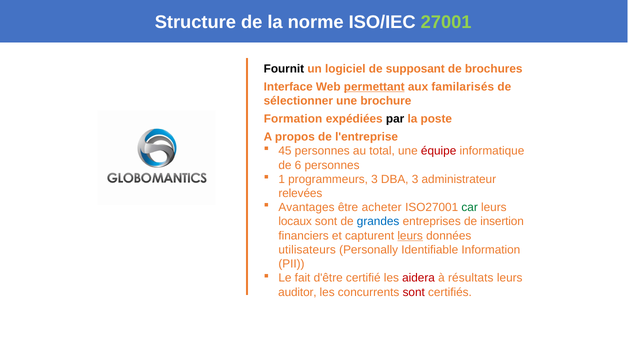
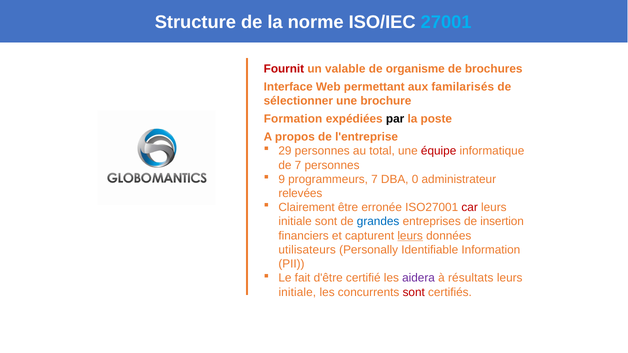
27001 colour: light green -> light blue
Fournit colour: black -> red
logiciel: logiciel -> valable
supposant: supposant -> organisme
permettant underline: present -> none
45: 45 -> 29
de 6: 6 -> 7
1: 1 -> 9
programmeurs 3: 3 -> 7
DBA 3: 3 -> 0
Avantages: Avantages -> Clairement
acheter: acheter -> erronée
car colour: green -> red
locaux at (295, 222): locaux -> initiale
aidera colour: red -> purple
auditor at (297, 292): auditor -> initiale
